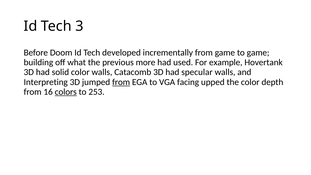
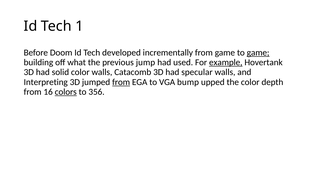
3: 3 -> 1
game at (258, 53) underline: none -> present
more: more -> jump
example underline: none -> present
facing: facing -> bump
253: 253 -> 356
